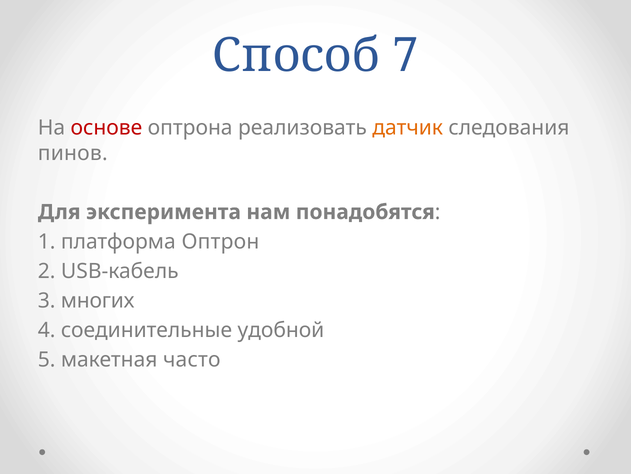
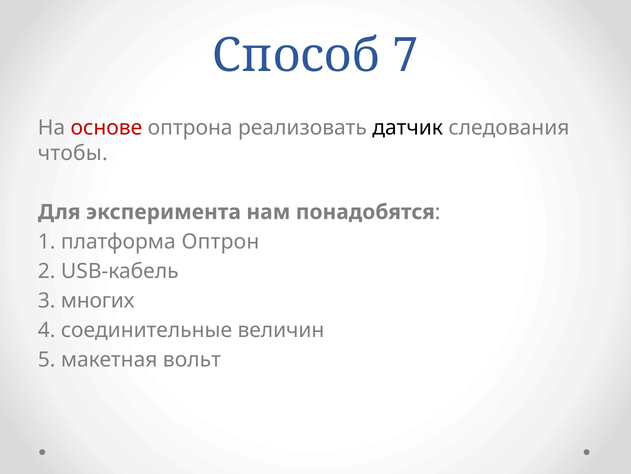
датчик colour: orange -> black
пинов: пинов -> чтобы
удобной: удобной -> величин
часто: часто -> вольт
